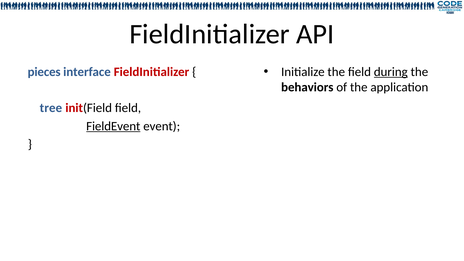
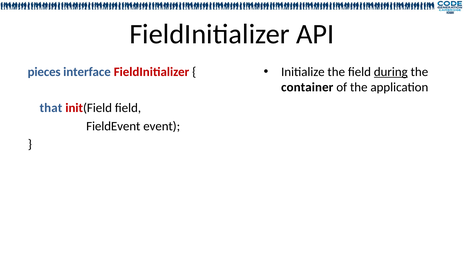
behaviors: behaviors -> container
tree: tree -> that
FieldEvent underline: present -> none
